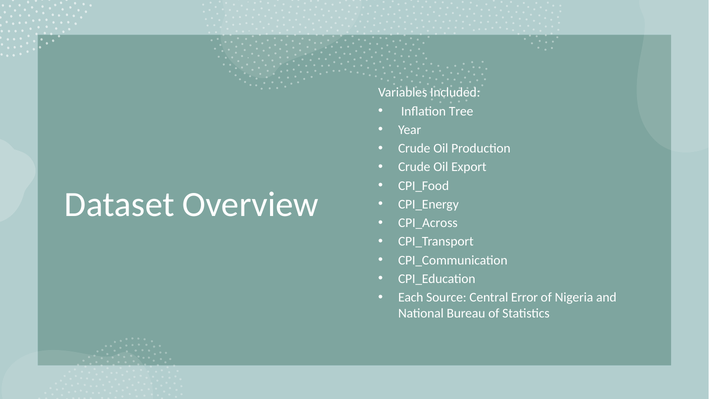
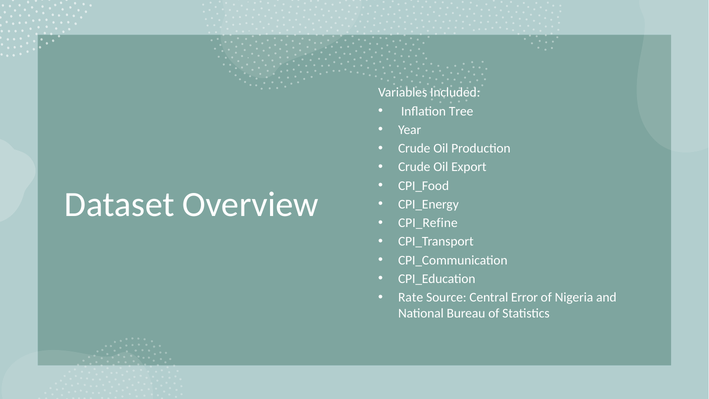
CPI_Across: CPI_Across -> CPI_Refine
Each: Each -> Rate
